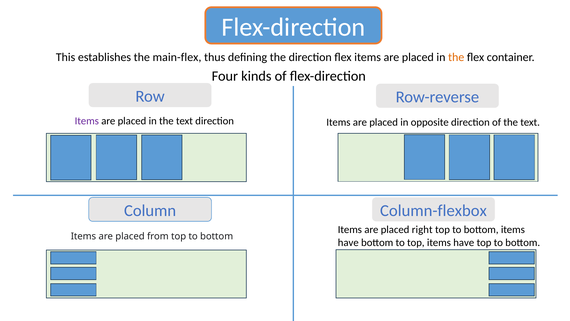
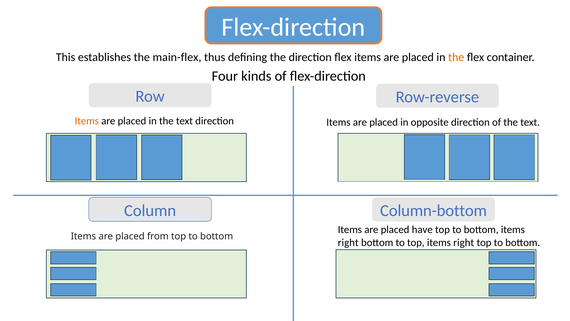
Items at (87, 121) colour: purple -> orange
Column-flexbox: Column-flexbox -> Column-bottom
right: right -> have
have at (348, 242): have -> right
top items have: have -> right
